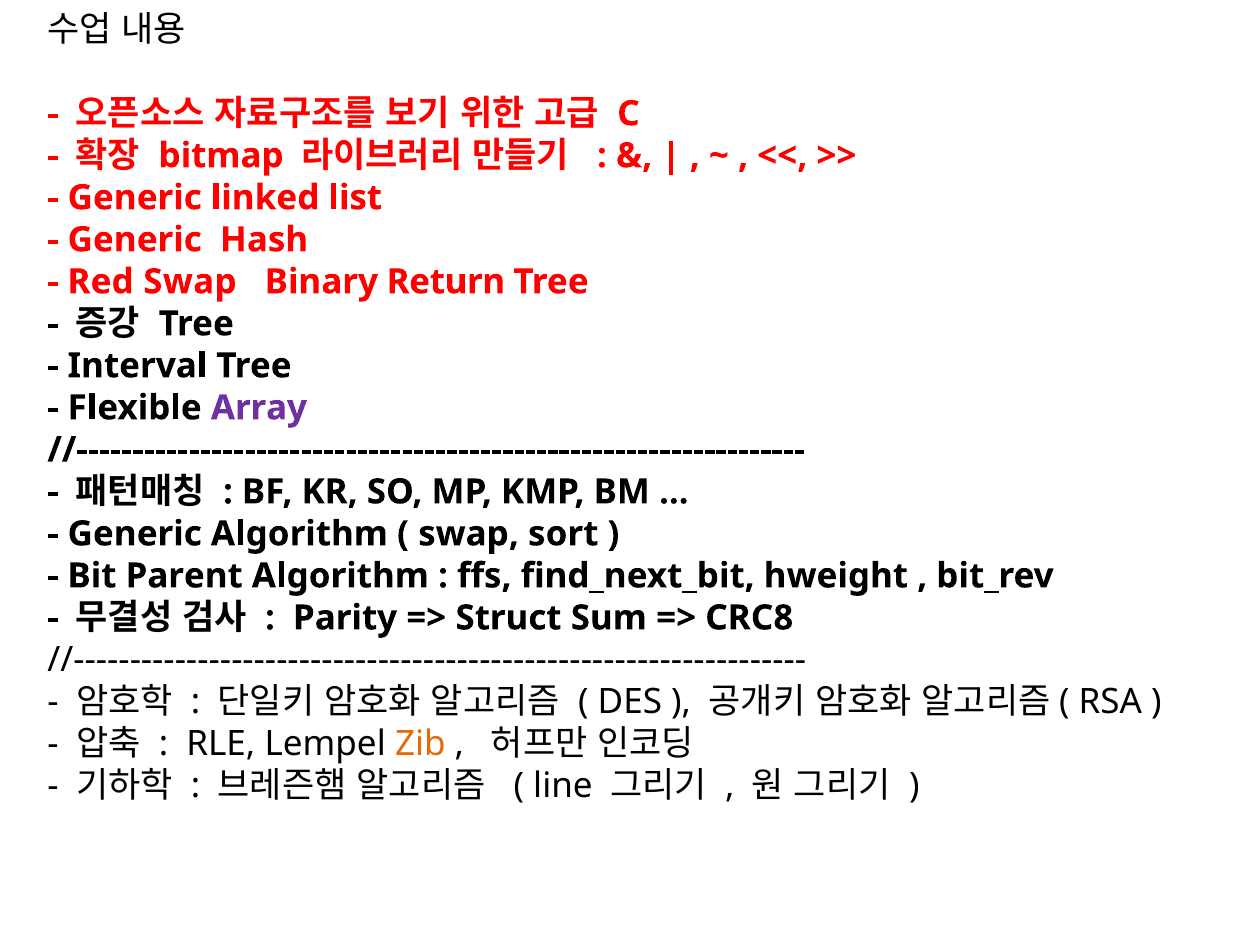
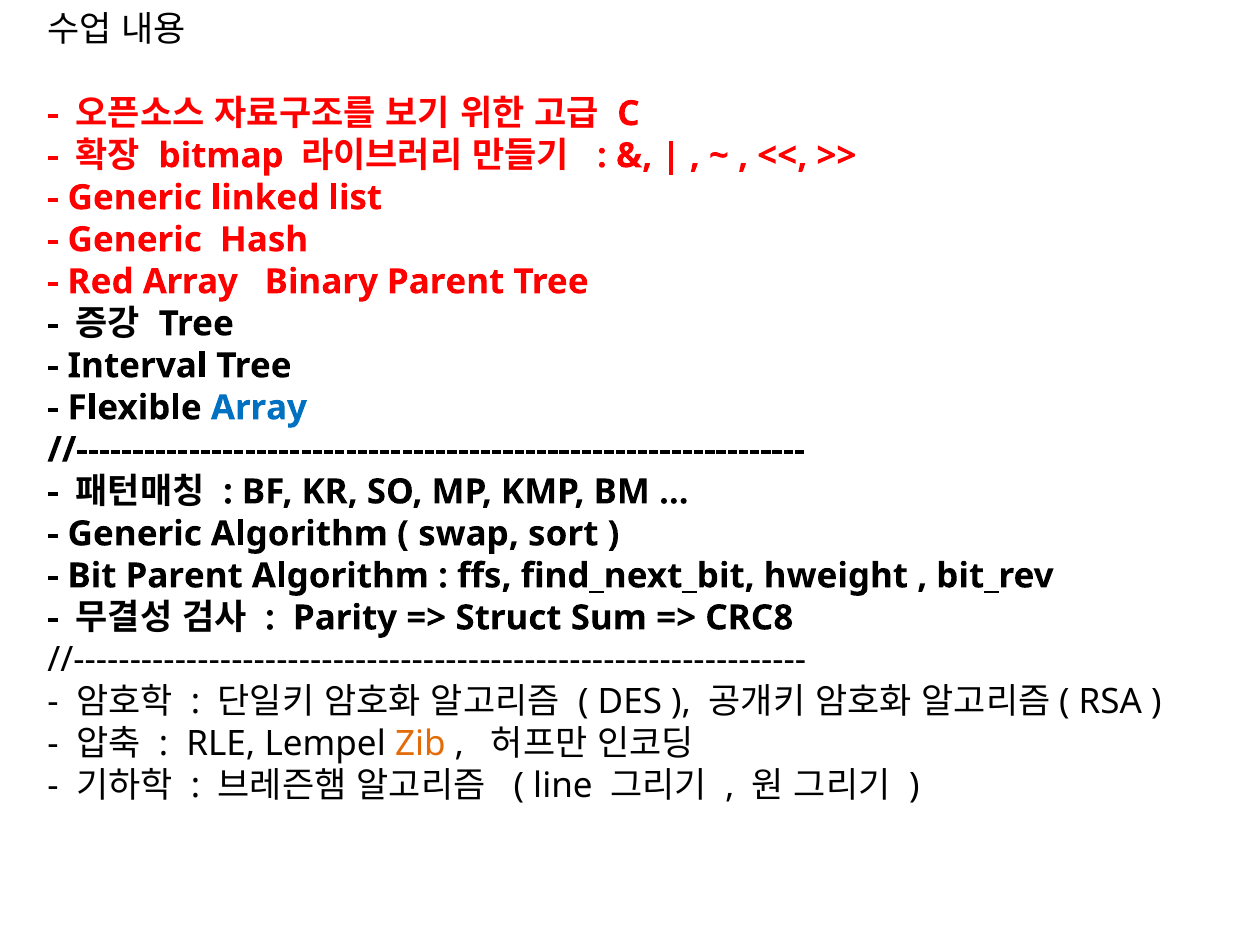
Red Swap: Swap -> Array
Binary Return: Return -> Parent
Array at (259, 408) colour: purple -> blue
